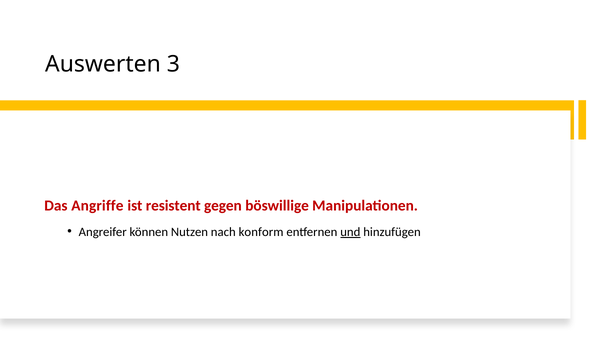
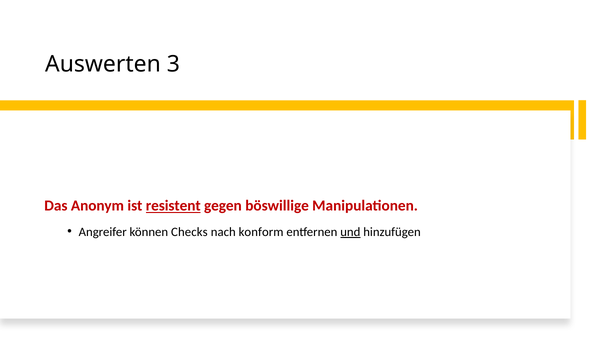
Angriffe: Angriffe -> Anonym
resistent underline: none -> present
Nutzen: Nutzen -> Checks
